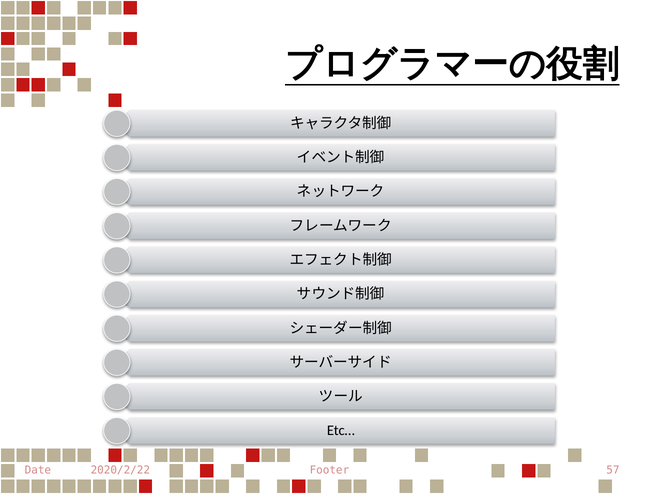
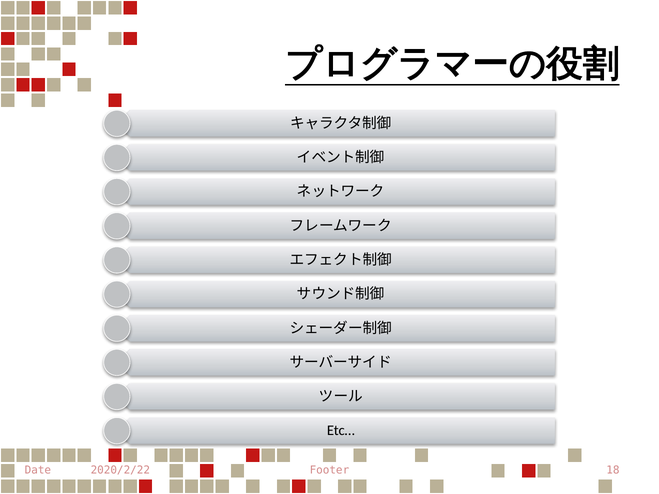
57: 57 -> 18
